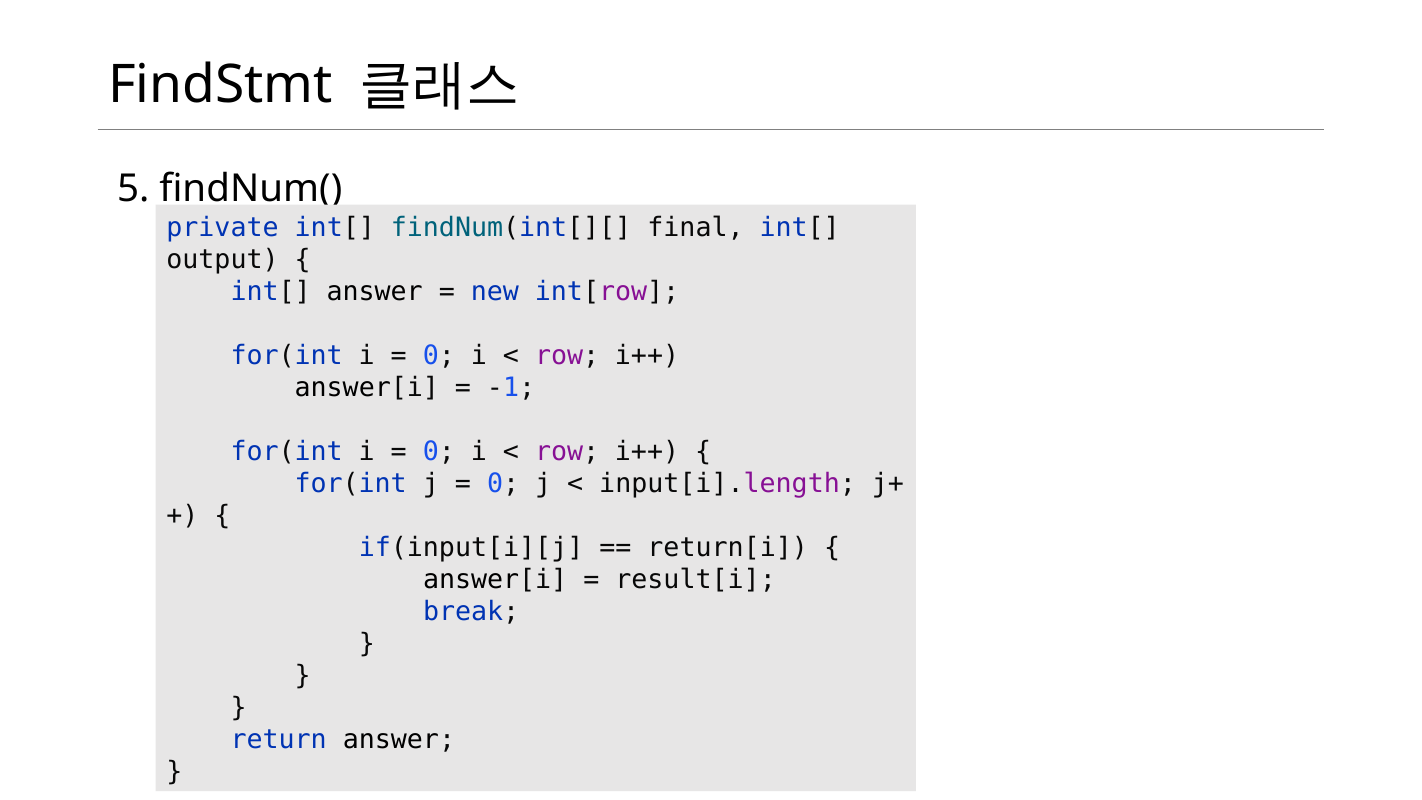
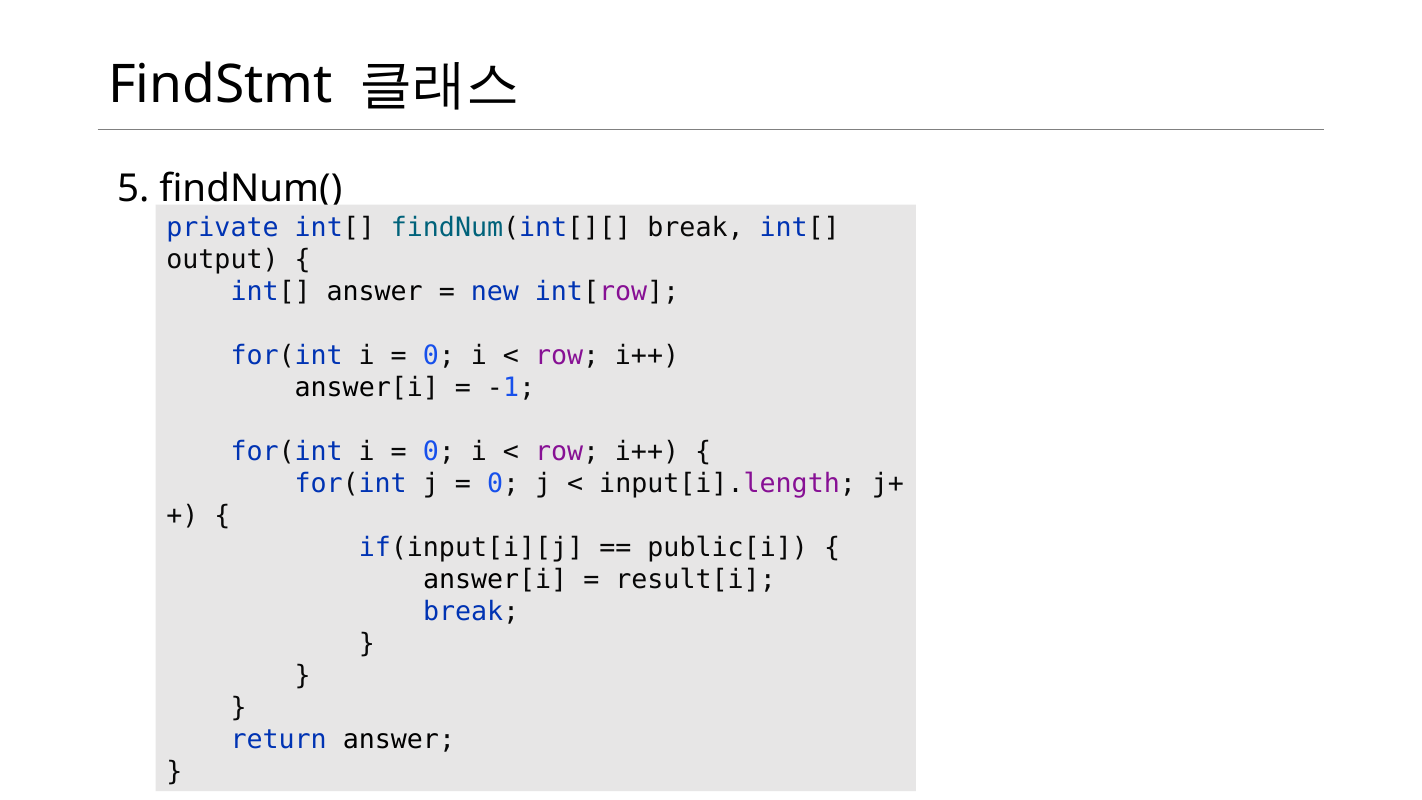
findNum(int[][ final: final -> break
return[i: return[i -> public[i
